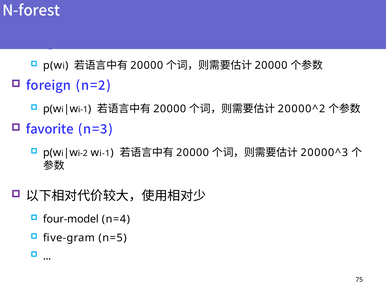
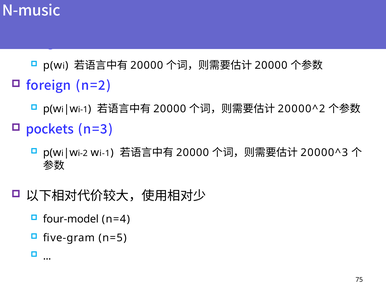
N-forest: N-forest -> N-music
favorite: favorite -> pockets
